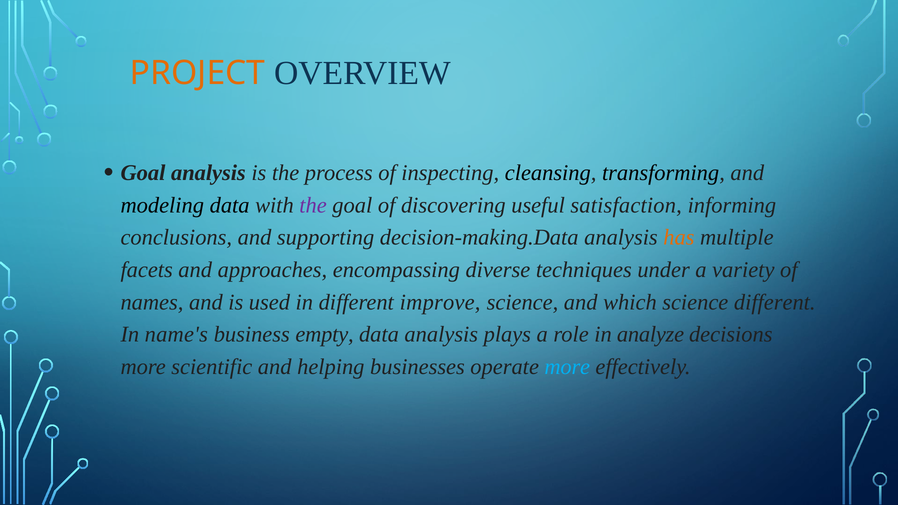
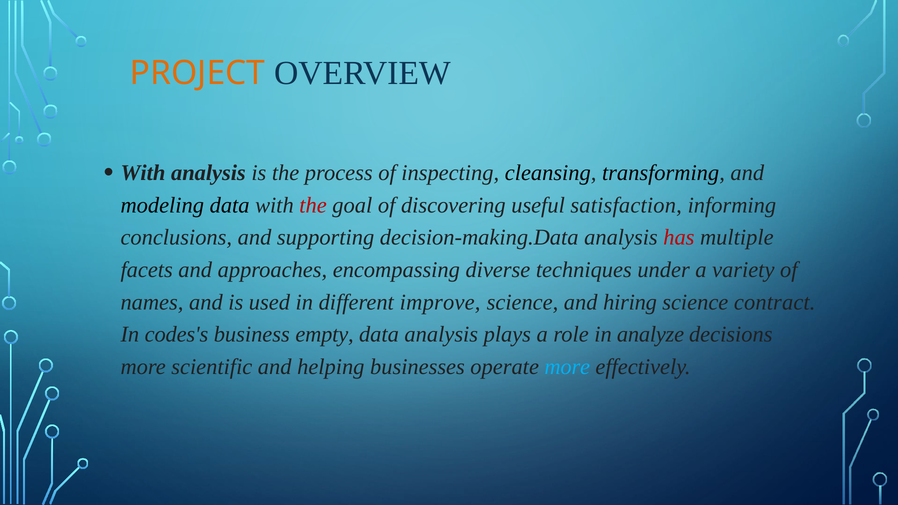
Goal at (143, 173): Goal -> With
the at (313, 205) colour: purple -> red
has colour: orange -> red
which: which -> hiring
science different: different -> contract
name's: name's -> codes's
